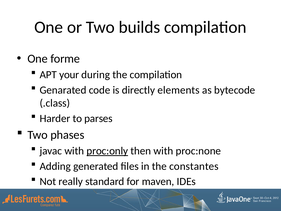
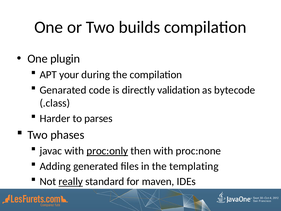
forme: forme -> plugin
elements: elements -> validation
constantes: constantes -> templating
really underline: none -> present
